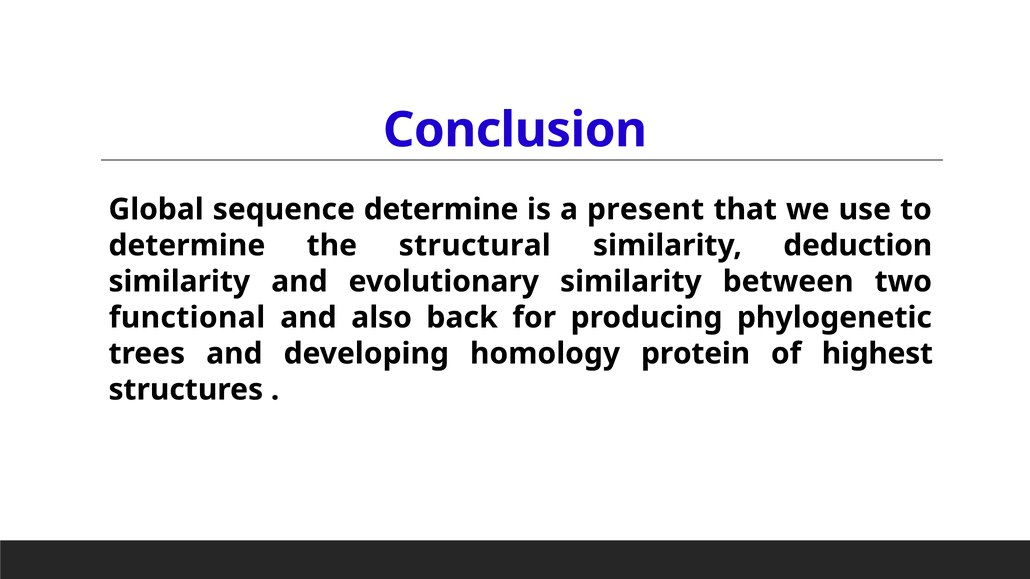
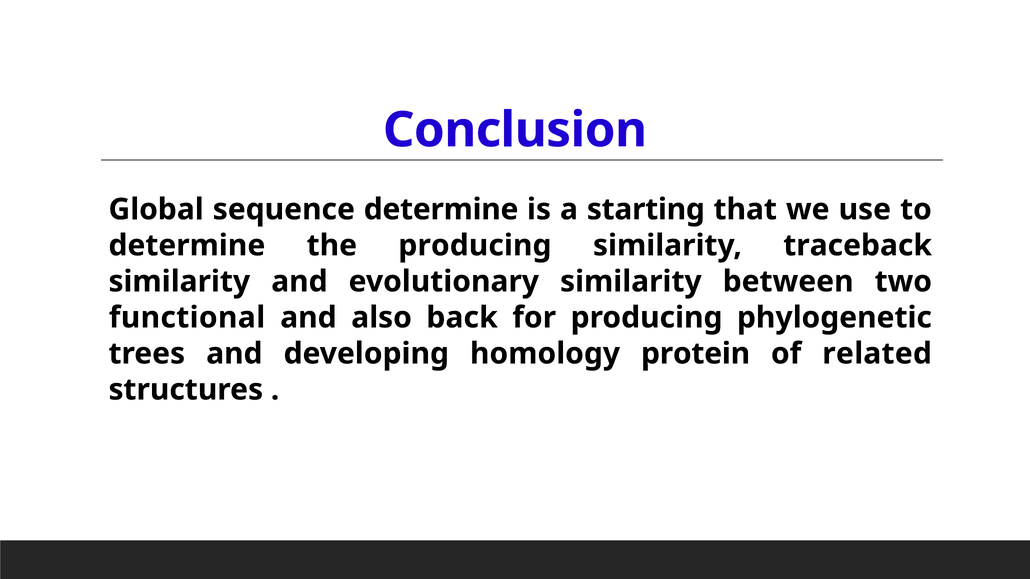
present: present -> starting
the structural: structural -> producing
deduction: deduction -> traceback
highest: highest -> related
